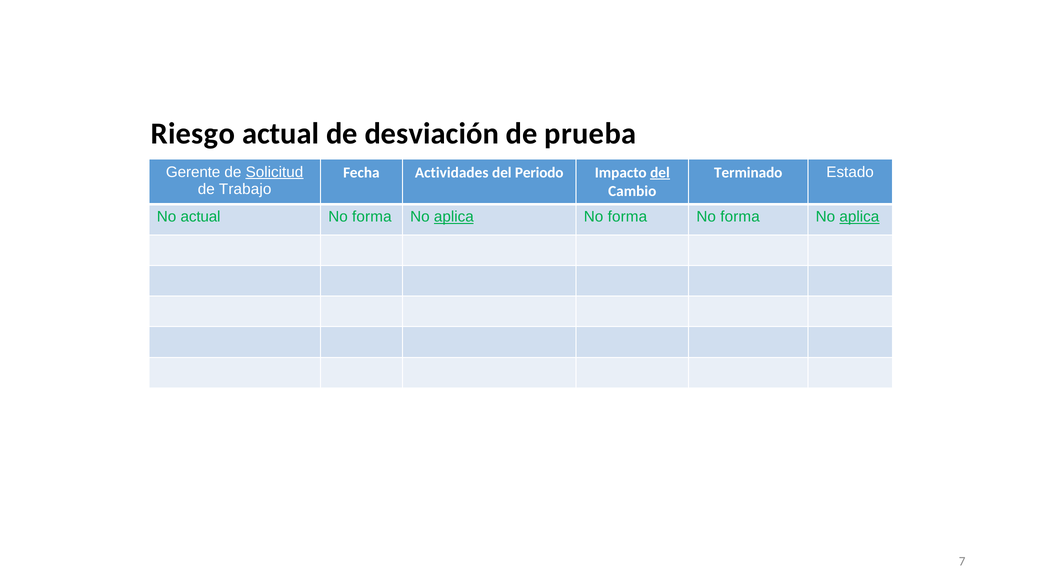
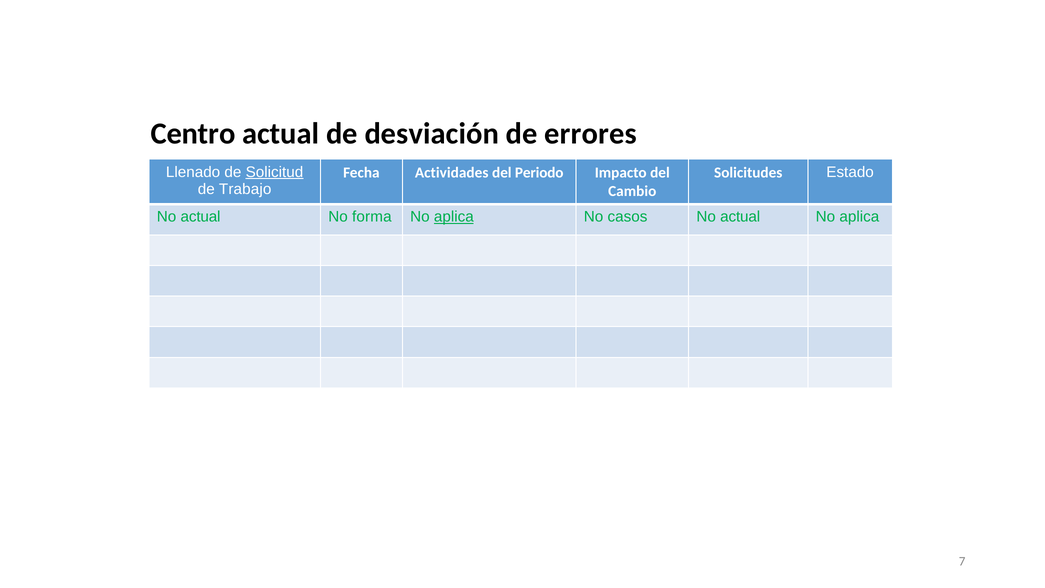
Riesgo: Riesgo -> Centro
prueba: prueba -> errores
Gerente: Gerente -> Llenado
del at (660, 173) underline: present -> none
Terminado: Terminado -> Solicitudes
forma at (627, 217): forma -> casos
forma at (740, 217): forma -> actual
aplica at (859, 217) underline: present -> none
